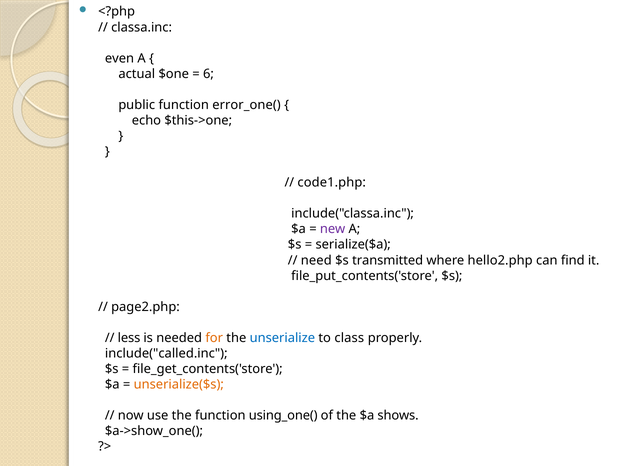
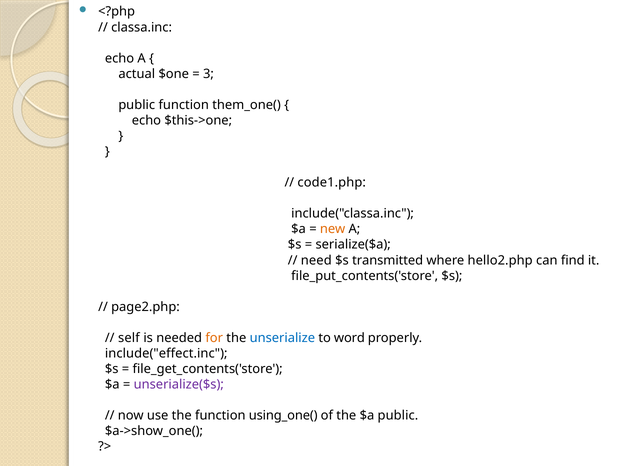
even at (120, 58): even -> echo
6: 6 -> 3
error_one(: error_one( -> them_one(
new colour: purple -> orange
less: less -> self
class: class -> word
include("called.inc: include("called.inc -> include("effect.inc
unserialize($s colour: orange -> purple
$a shows: shows -> public
